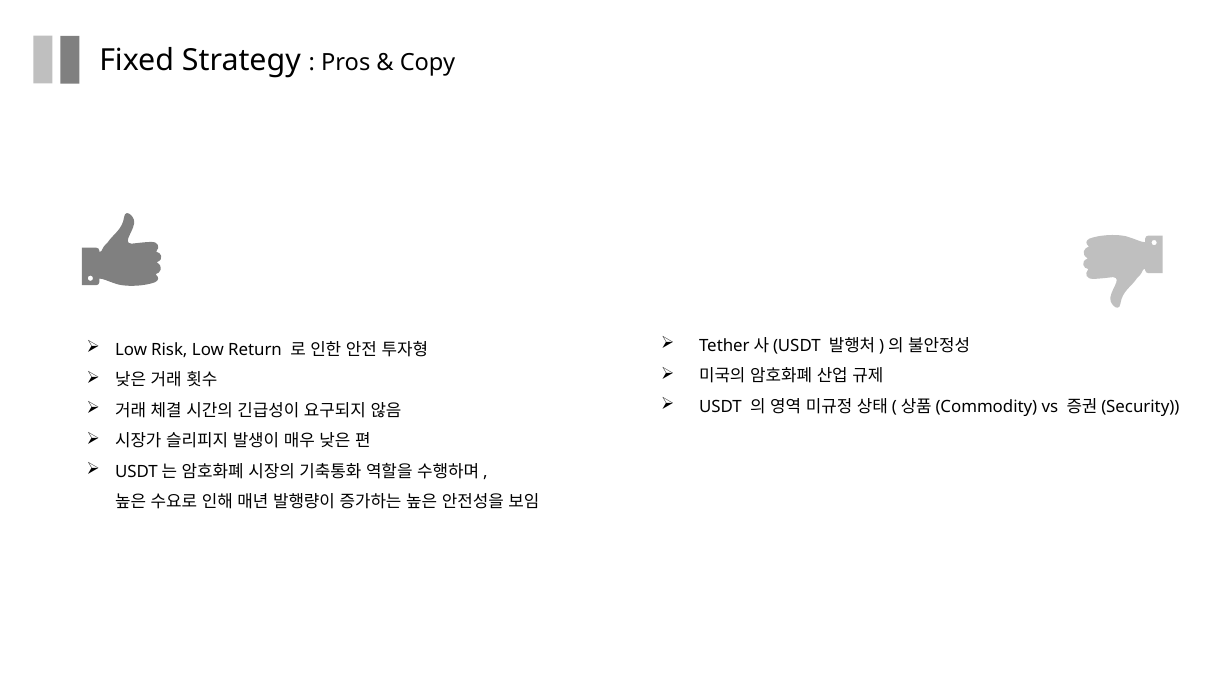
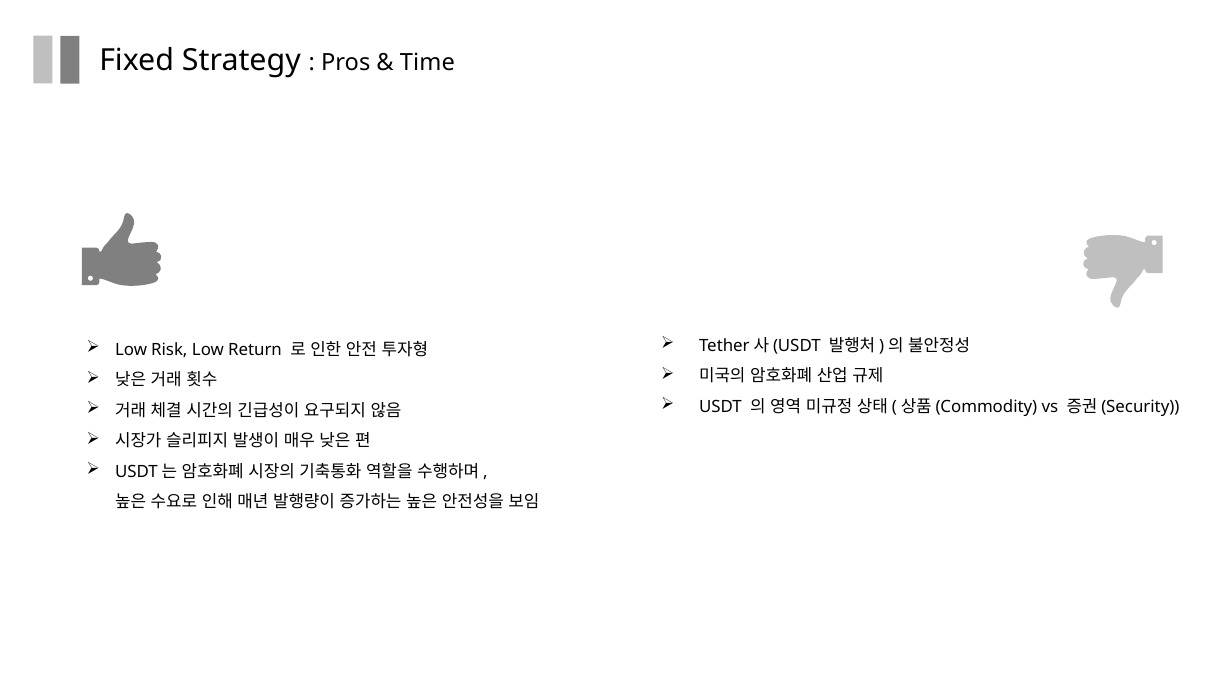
Copy: Copy -> Time
